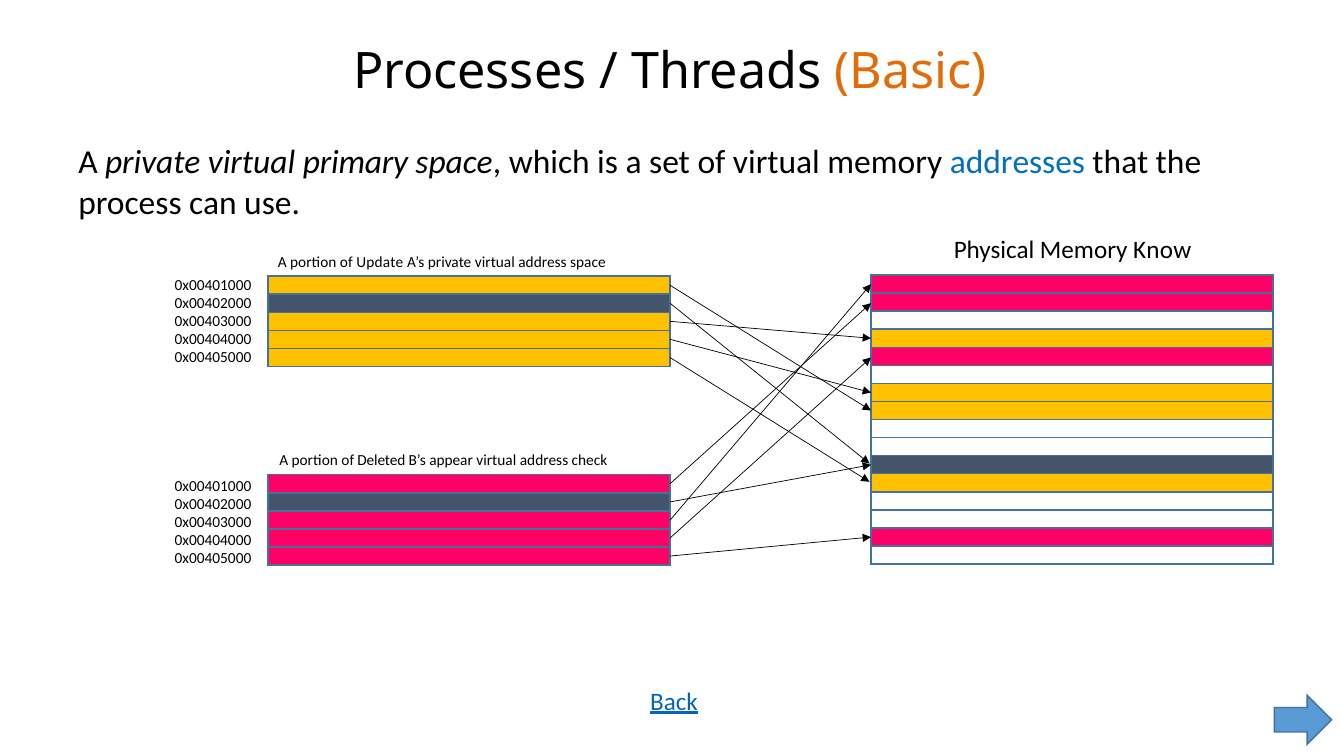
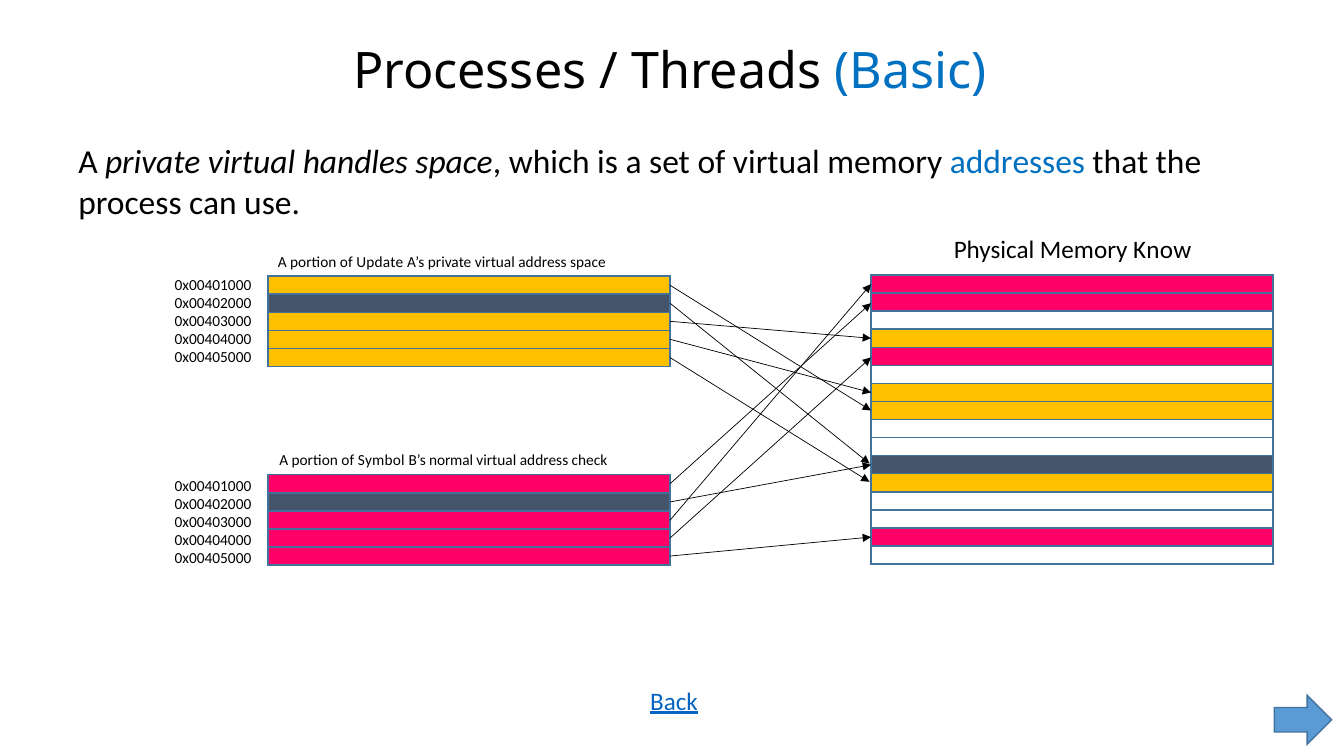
Basic colour: orange -> blue
primary: primary -> handles
Deleted: Deleted -> Symbol
appear: appear -> normal
